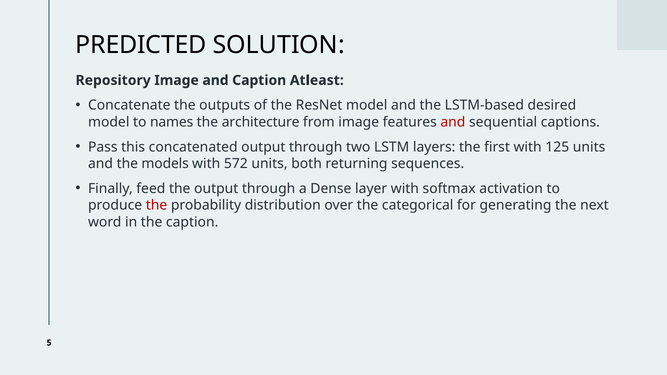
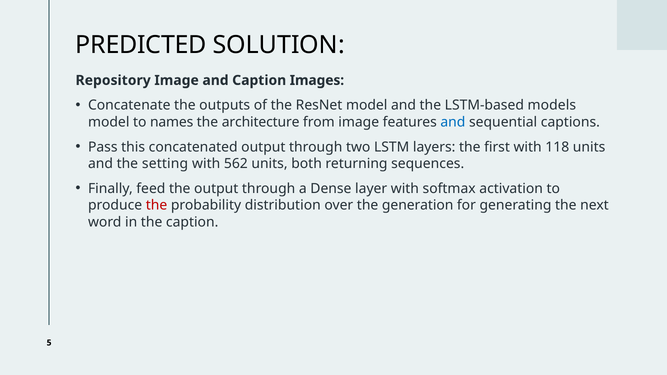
Atleast: Atleast -> Images
desired: desired -> models
and at (453, 122) colour: red -> blue
125: 125 -> 118
models: models -> setting
572: 572 -> 562
categorical: categorical -> generation
